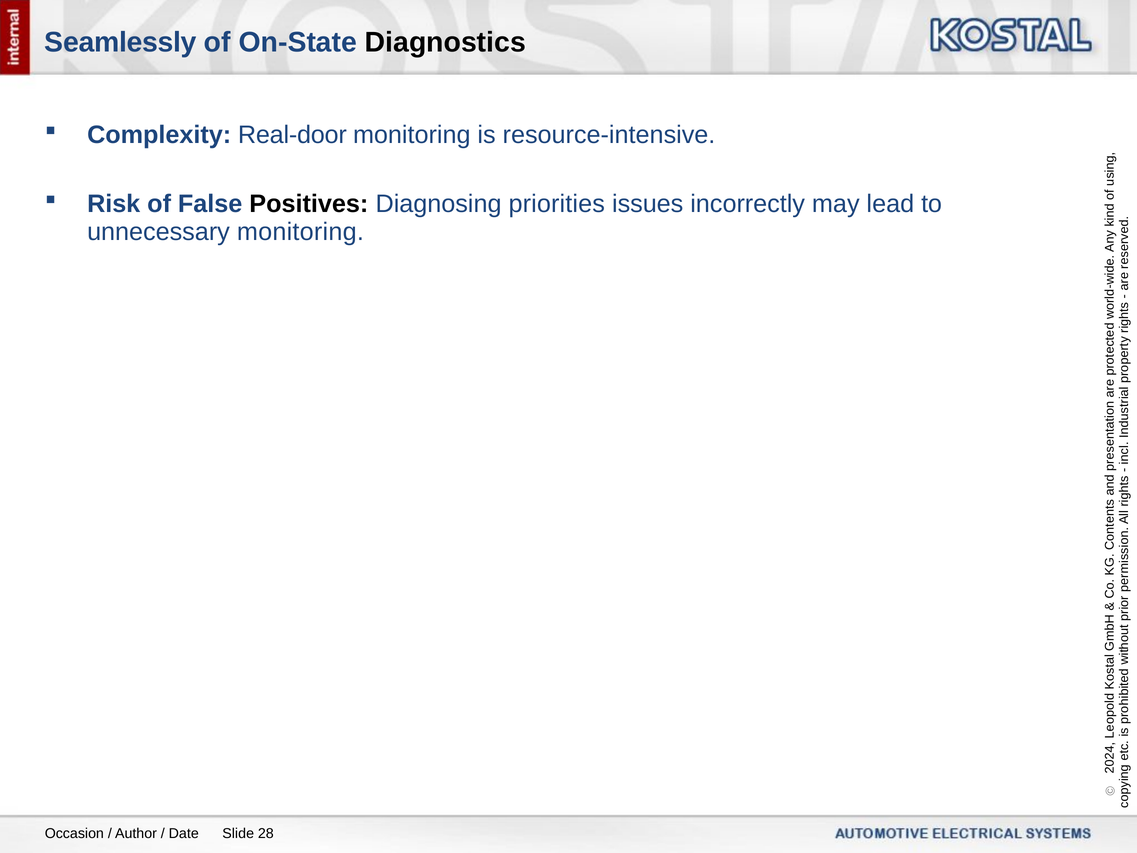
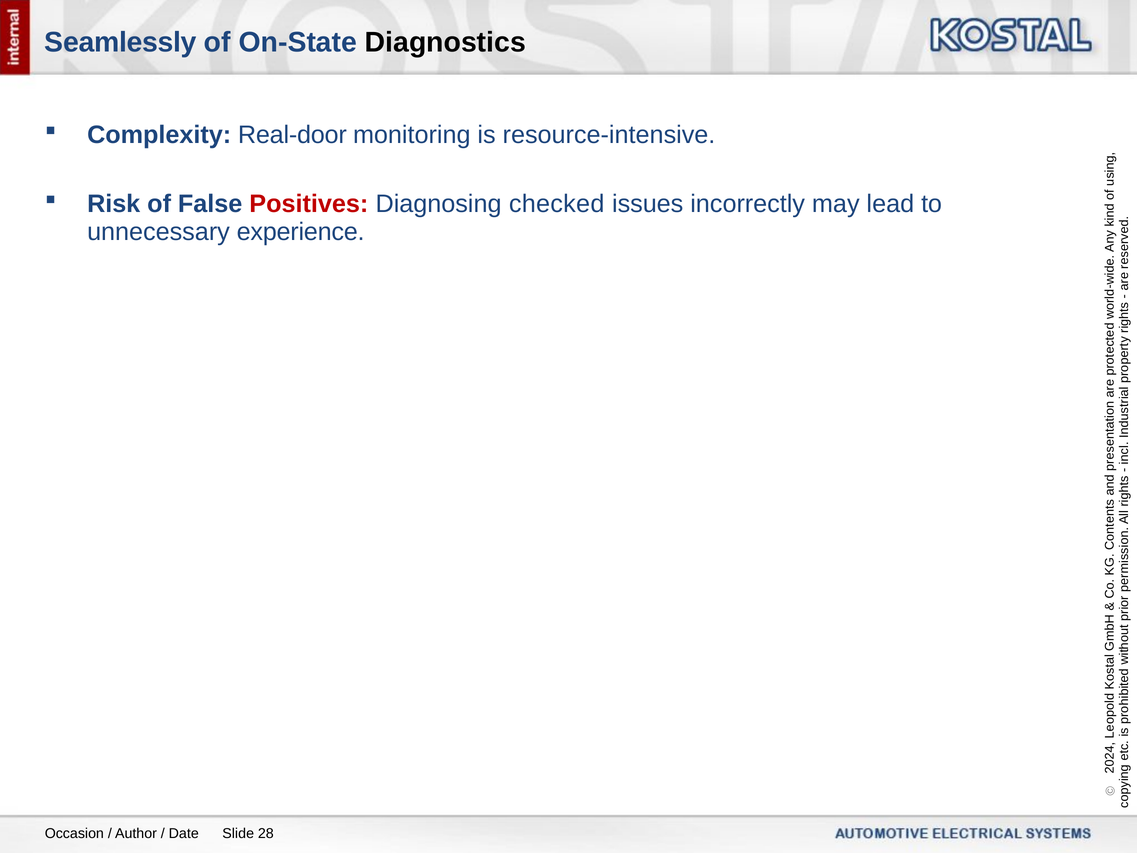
Positives colour: black -> red
priorities: priorities -> checked
unnecessary monitoring: monitoring -> experience
